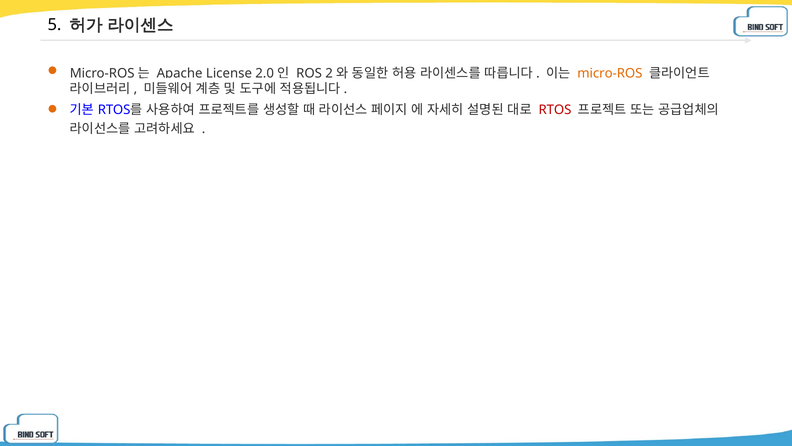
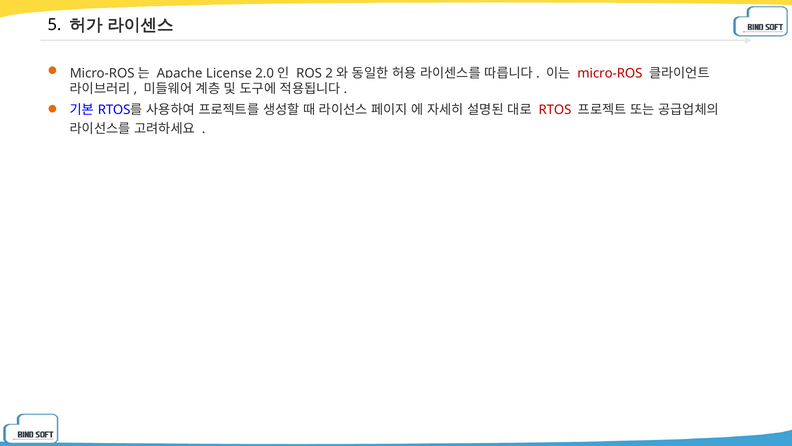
micro-ROS colour: orange -> red
